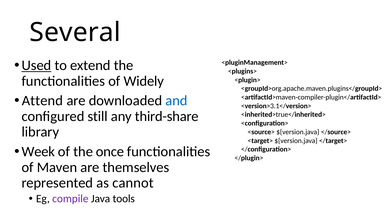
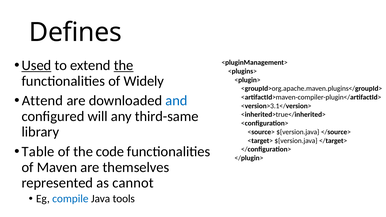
Several: Several -> Defines
the at (124, 65) underline: none -> present
still: still -> will
third-share: third-share -> third-same
Week: Week -> Table
once: once -> code
compile colour: purple -> blue
